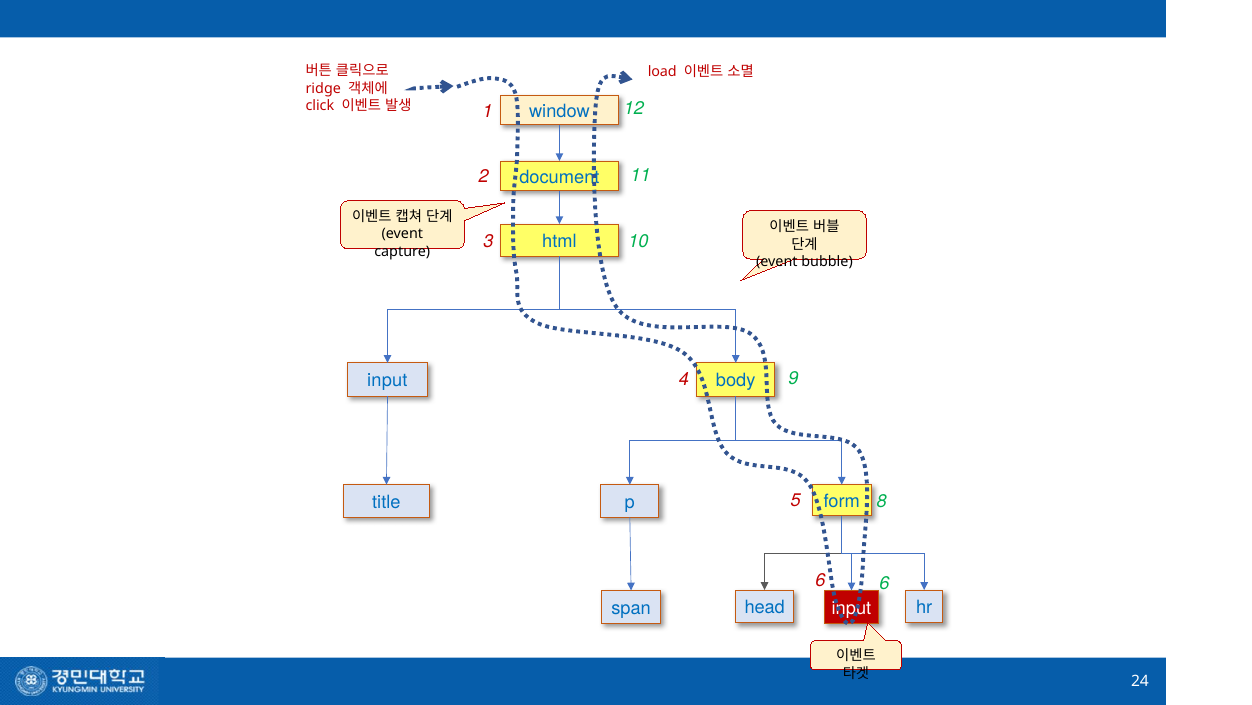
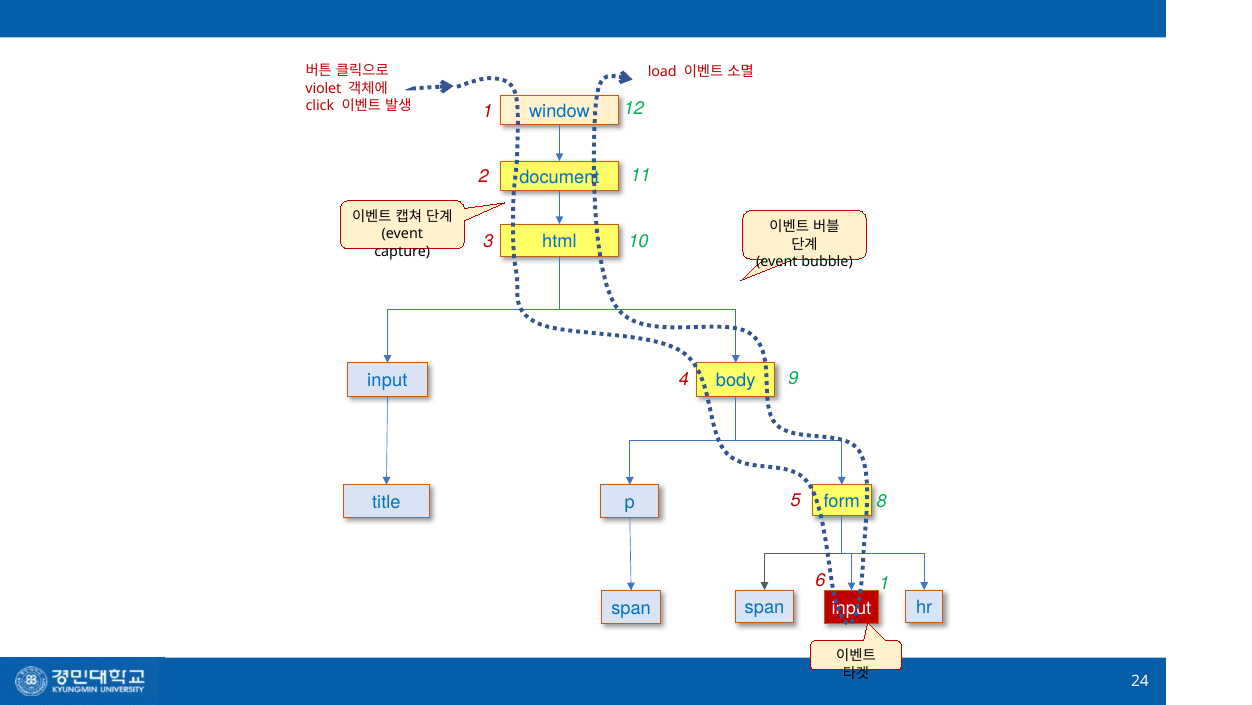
ridge: ridge -> violet
6 6: 6 -> 1
span head: head -> span
